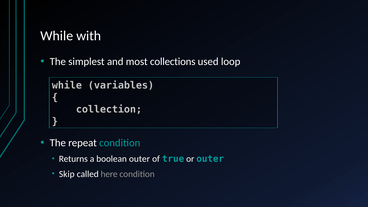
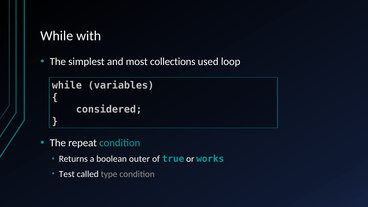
collection: collection -> considered
or outer: outer -> works
Skip: Skip -> Test
here: here -> type
